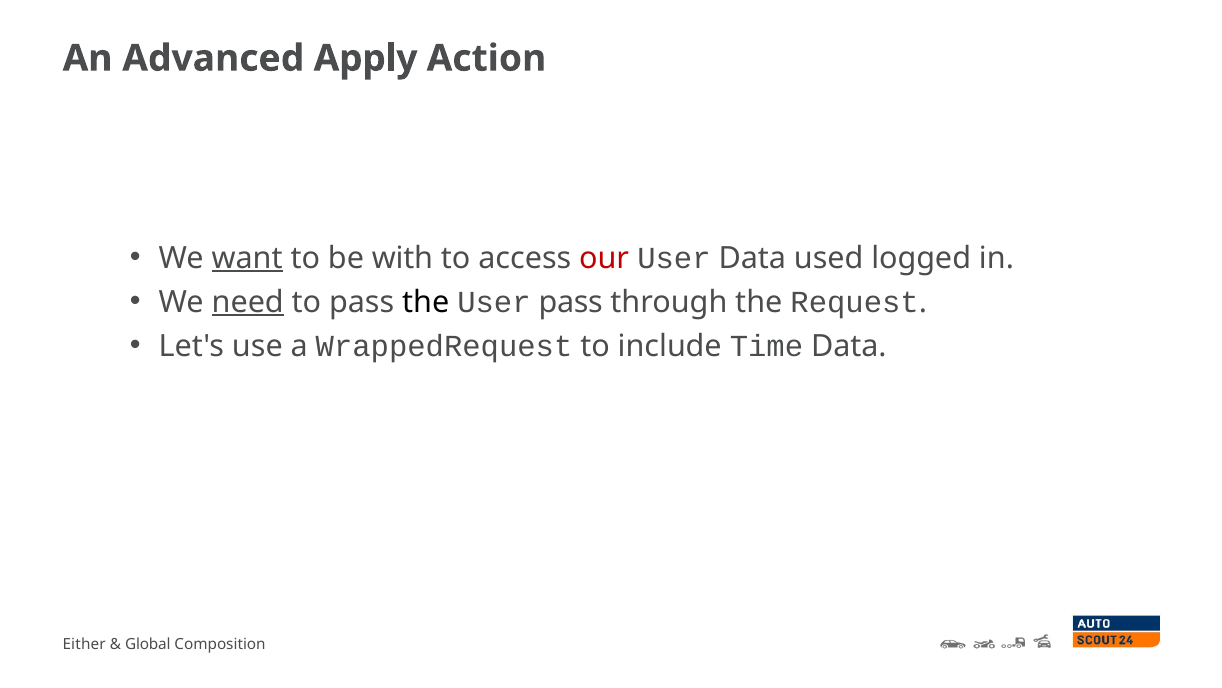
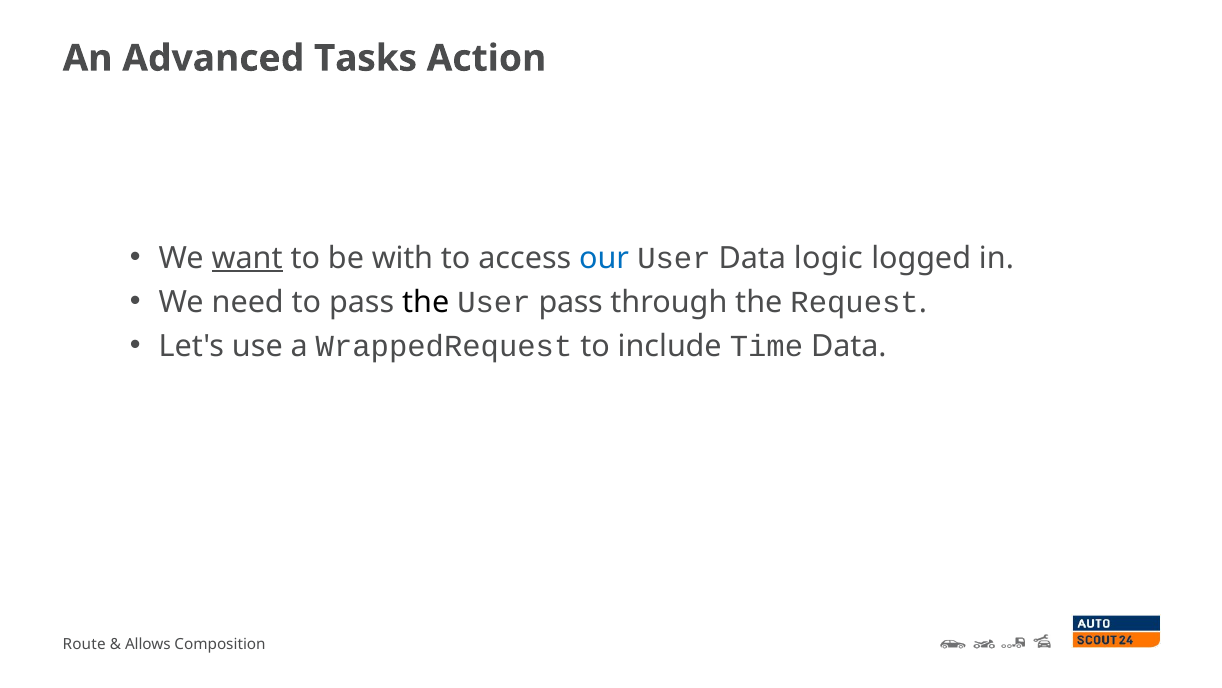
Apply: Apply -> Tasks
our colour: red -> blue
used: used -> logic
need underline: present -> none
Either: Either -> Route
Global: Global -> Allows
